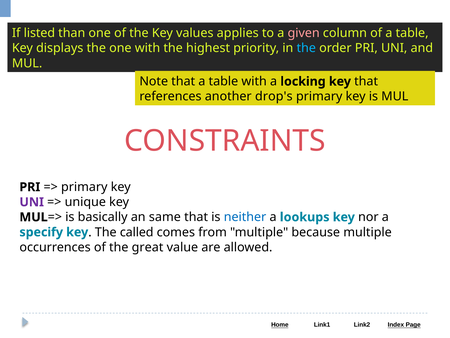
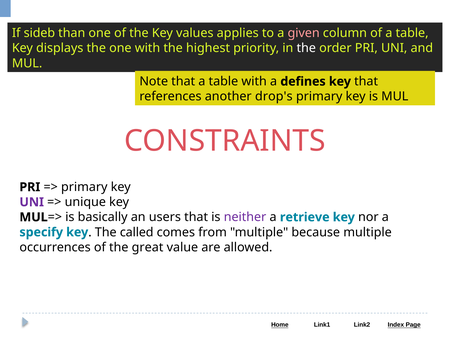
listed: listed -> sideb
the at (306, 48) colour: light blue -> white
locking: locking -> defines
same: same -> users
neither colour: blue -> purple
lookups: lookups -> retrieve
